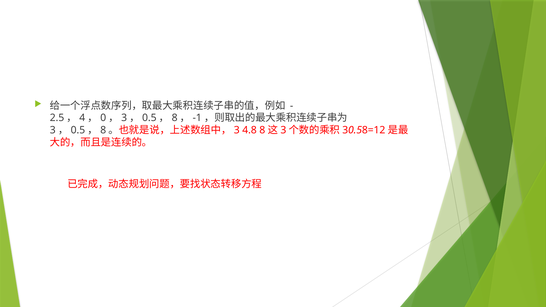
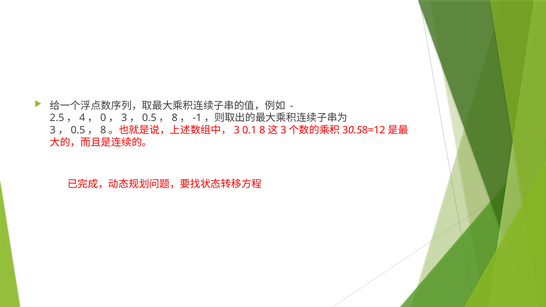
4.8: 4.8 -> 0.1
